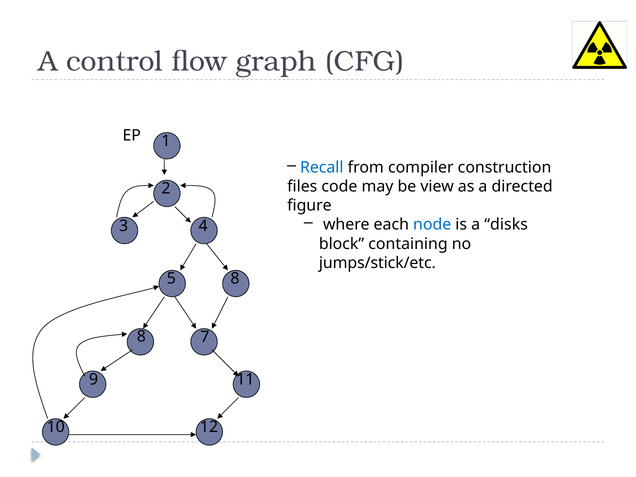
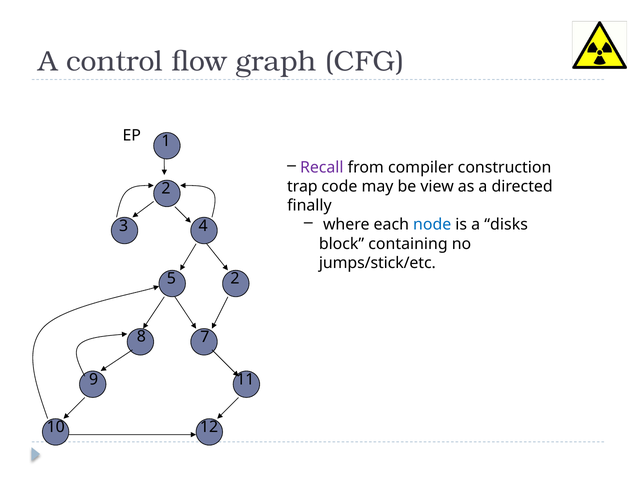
Recall colour: blue -> purple
files: files -> trap
figure: figure -> finally
5 8: 8 -> 2
